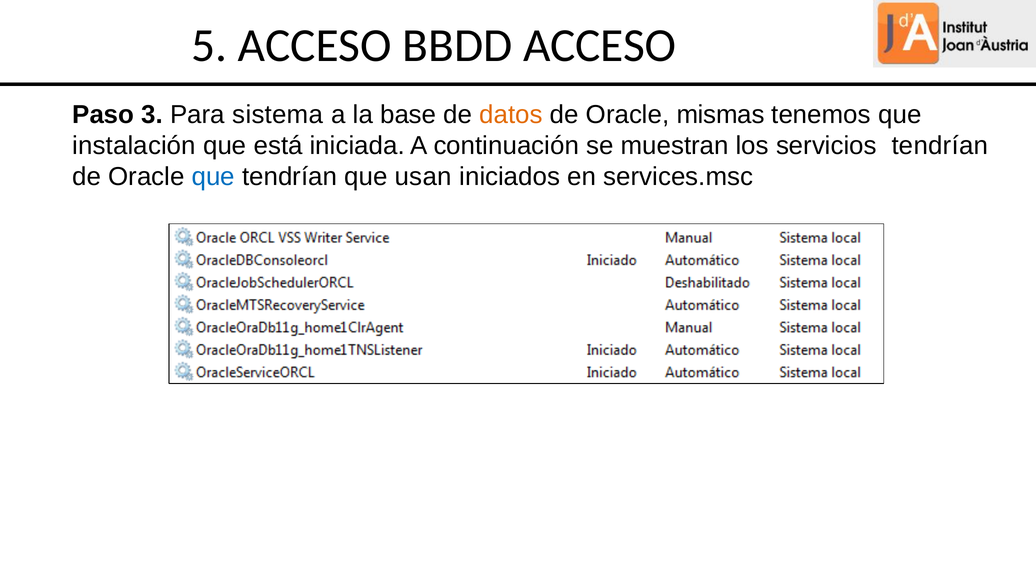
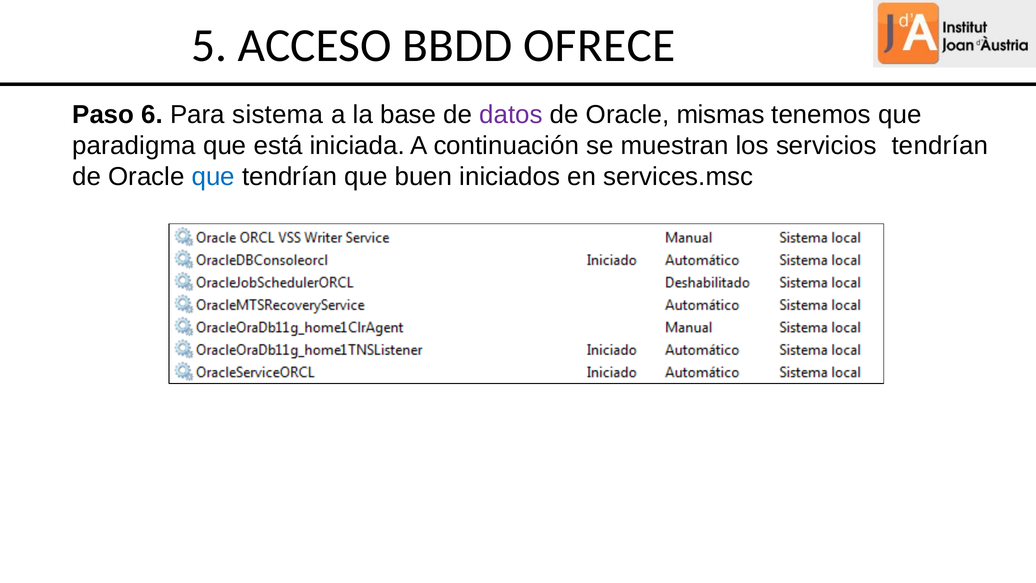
BBDD ACCESO: ACCESO -> OFRECE
3: 3 -> 6
datos colour: orange -> purple
instalación: instalación -> paradigma
usan: usan -> buen
